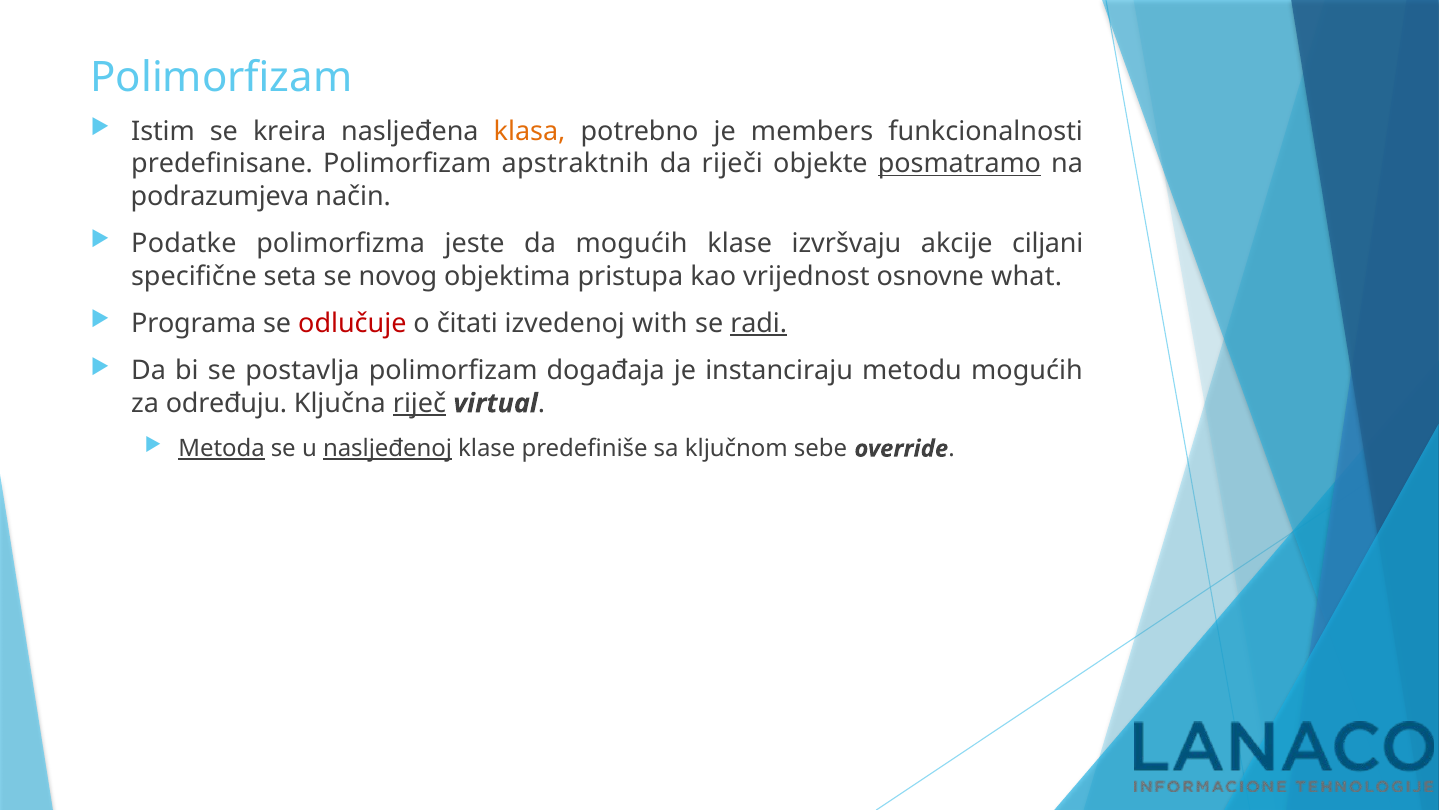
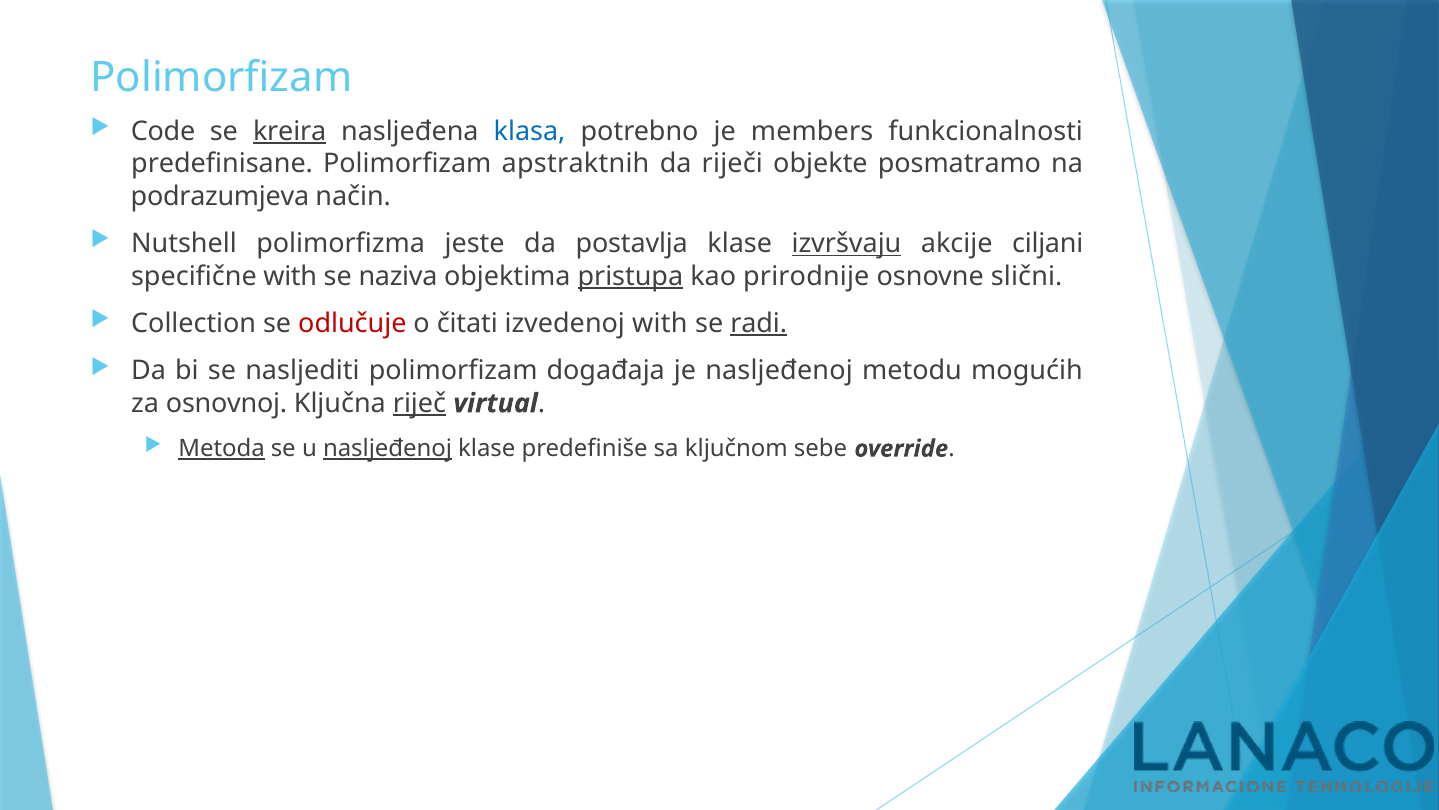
Istim: Istim -> Code
kreira underline: none -> present
klasa colour: orange -> blue
posmatramo underline: present -> none
Podatke: Podatke -> Nutshell
da mogućih: mogućih -> postavlja
izvršvaju underline: none -> present
specifične seta: seta -> with
novog: novog -> naziva
pristupa underline: none -> present
vrijednost: vrijednost -> prirodnije
what: what -> slični
Programa: Programa -> Collection
postavlja: postavlja -> nasljediti
je instanciraju: instanciraju -> nasljeđenoj
određuju: određuju -> osnovnoj
